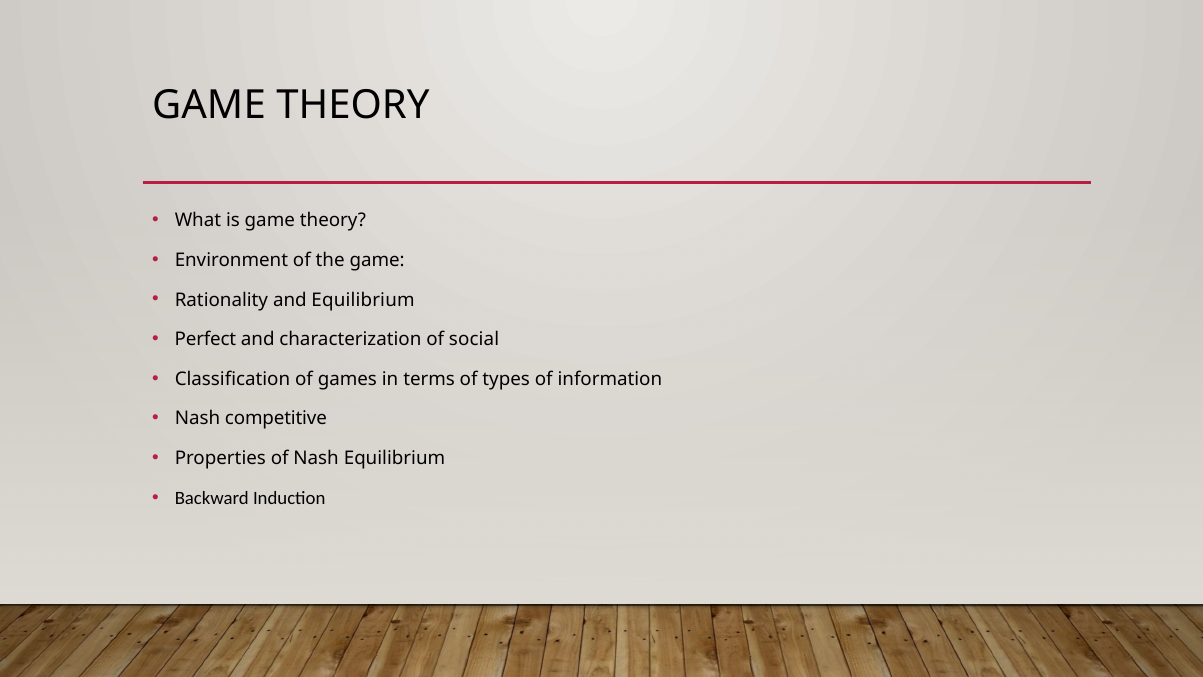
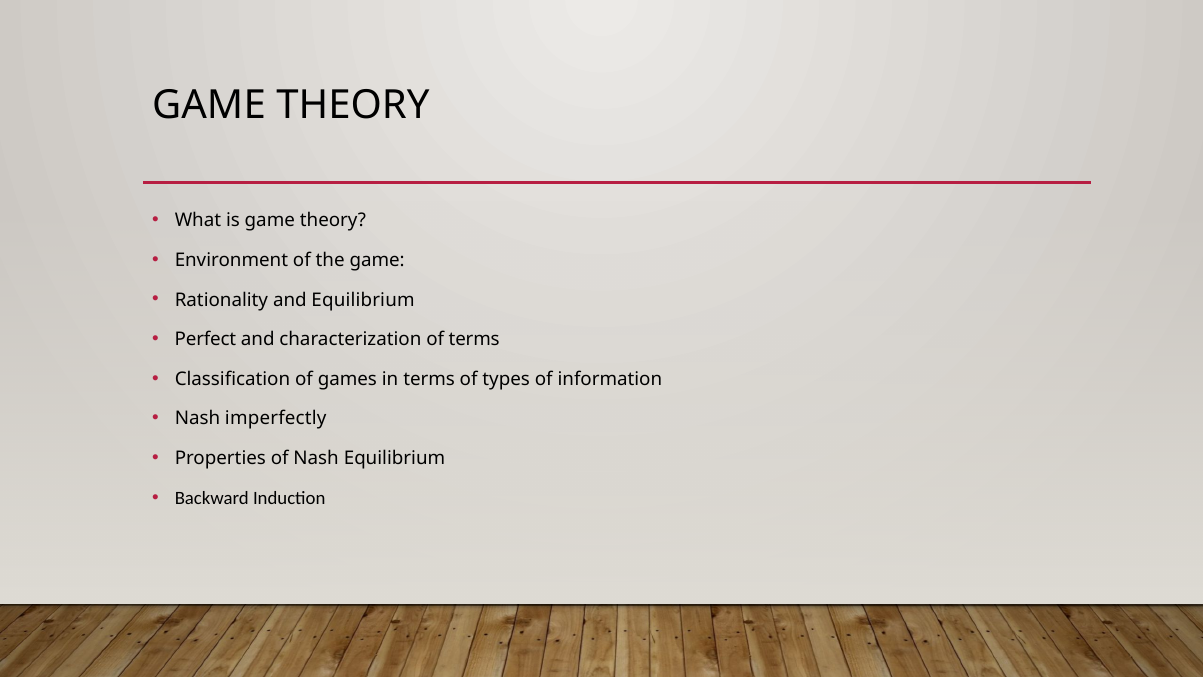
of social: social -> terms
competitive: competitive -> imperfectly
